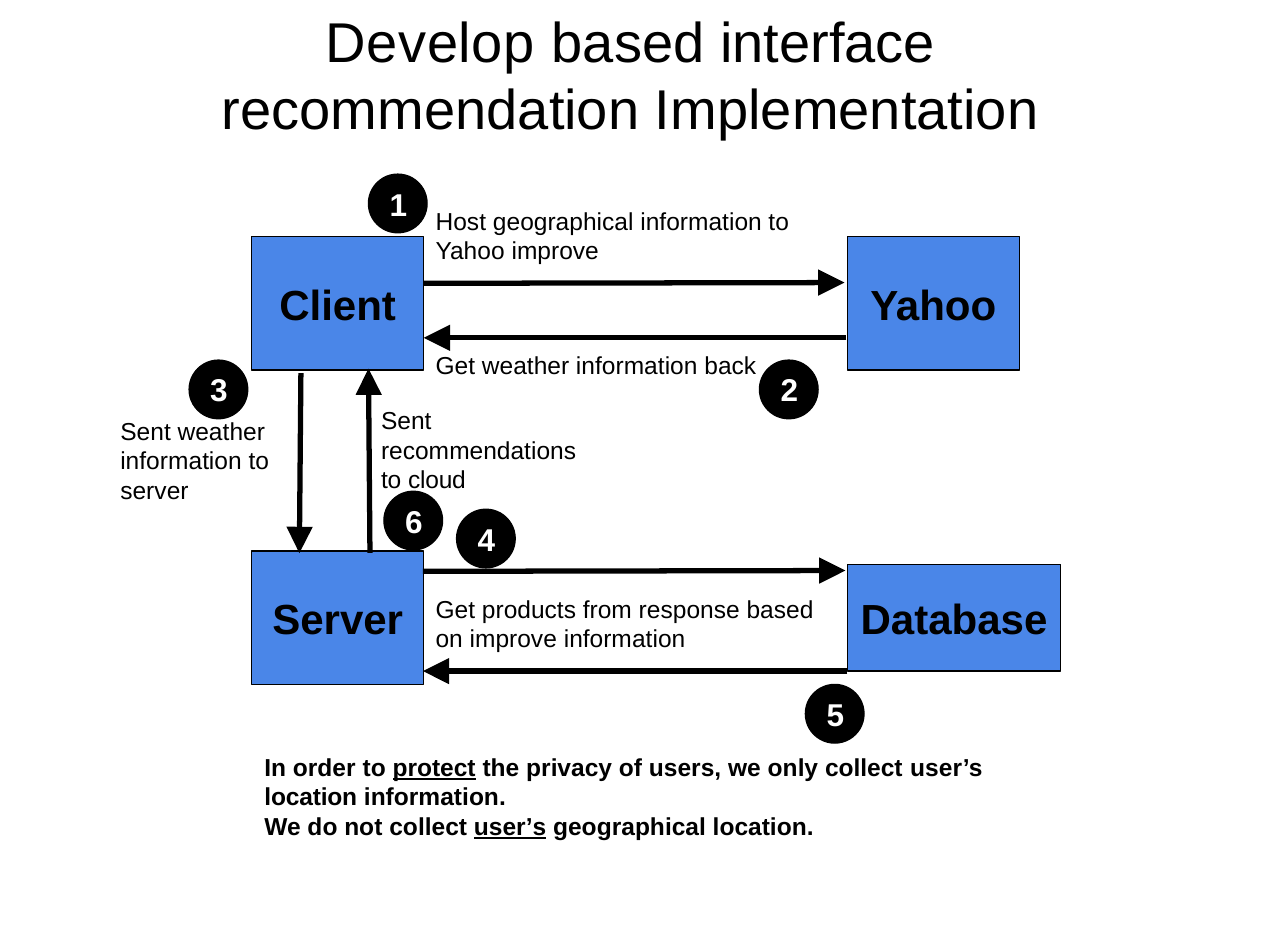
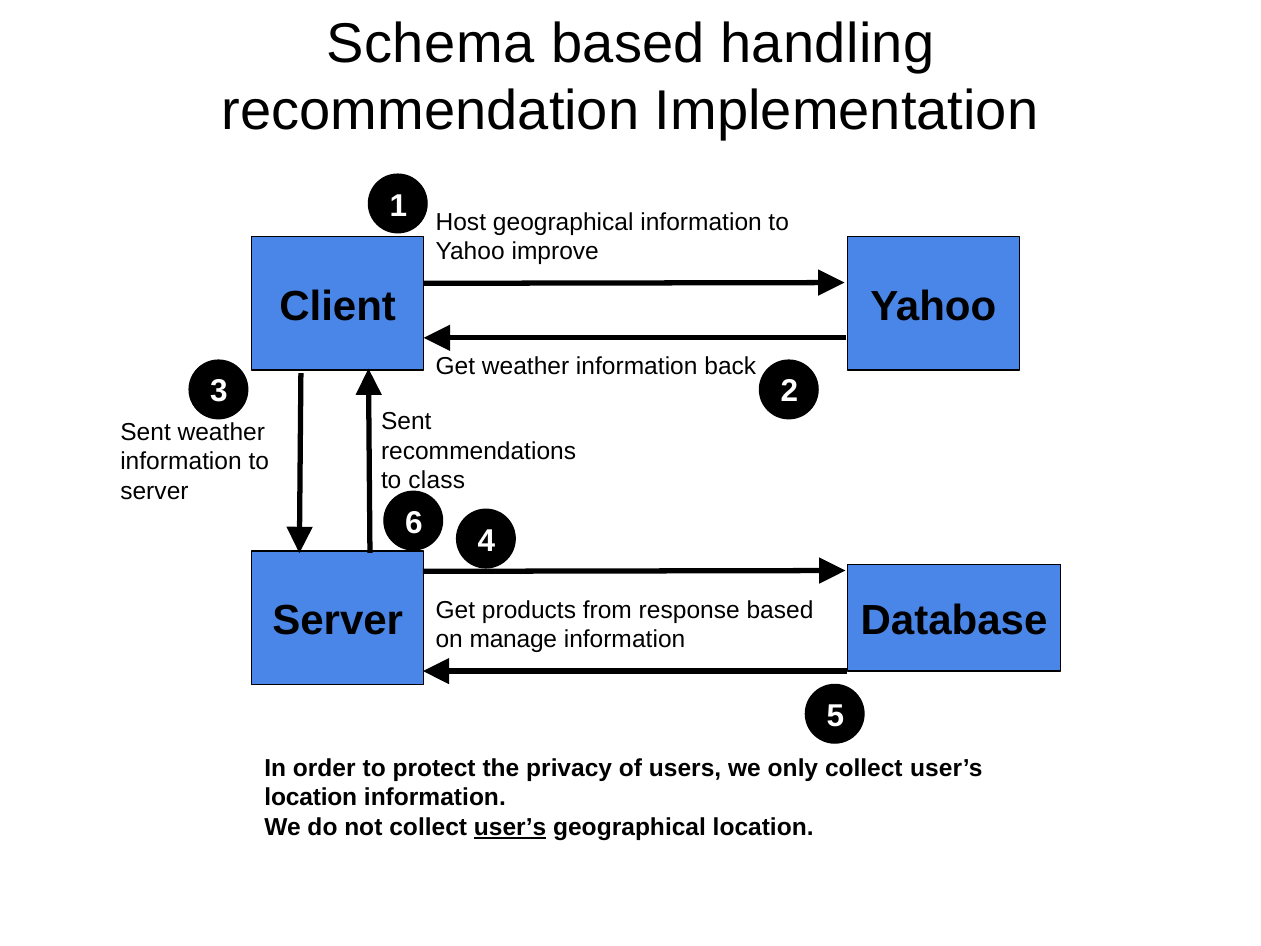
Develop: Develop -> Schema
interface: interface -> handling
cloud: cloud -> class
on improve: improve -> manage
protect underline: present -> none
